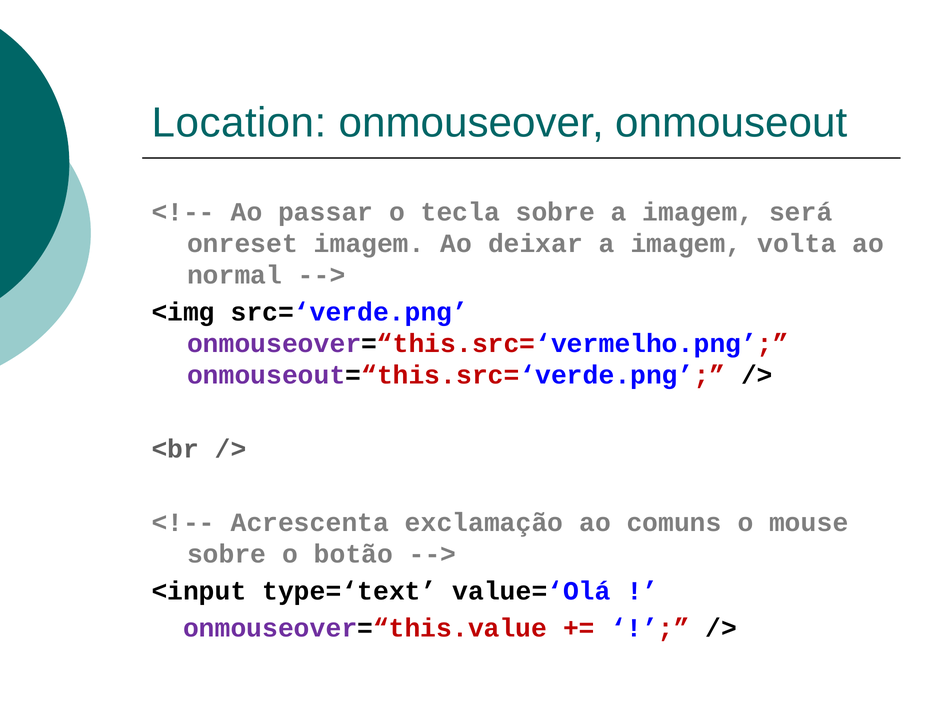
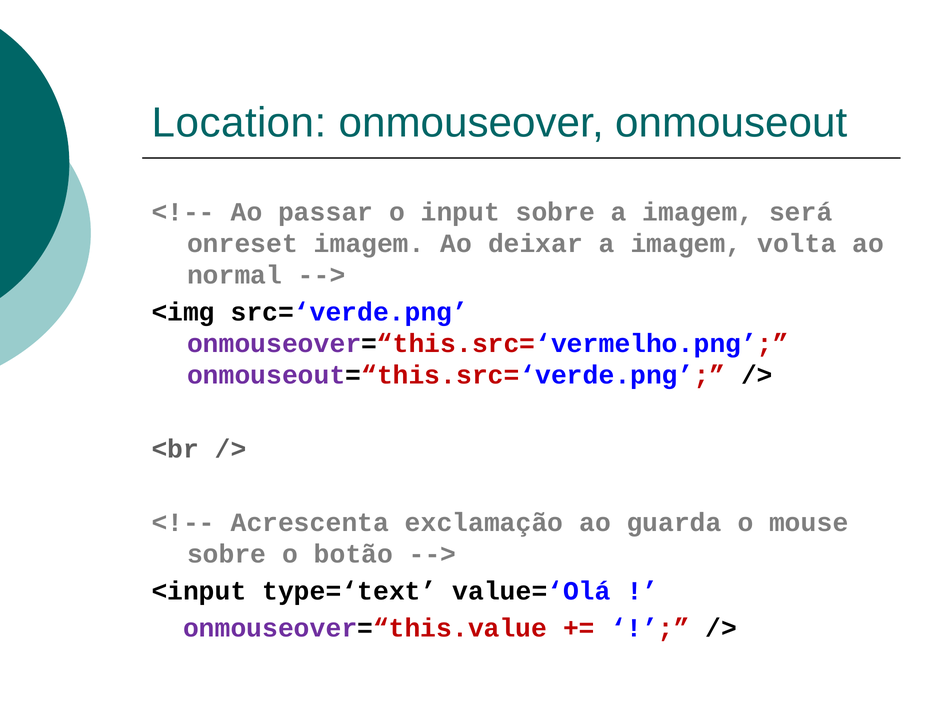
tecla: tecla -> input
comuns: comuns -> guarda
